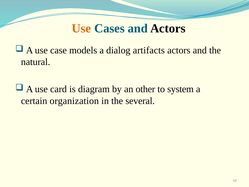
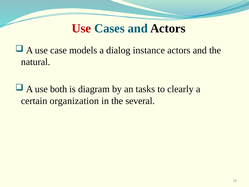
Use at (81, 28) colour: orange -> red
artifacts: artifacts -> instance
card: card -> both
other: other -> tasks
system: system -> clearly
